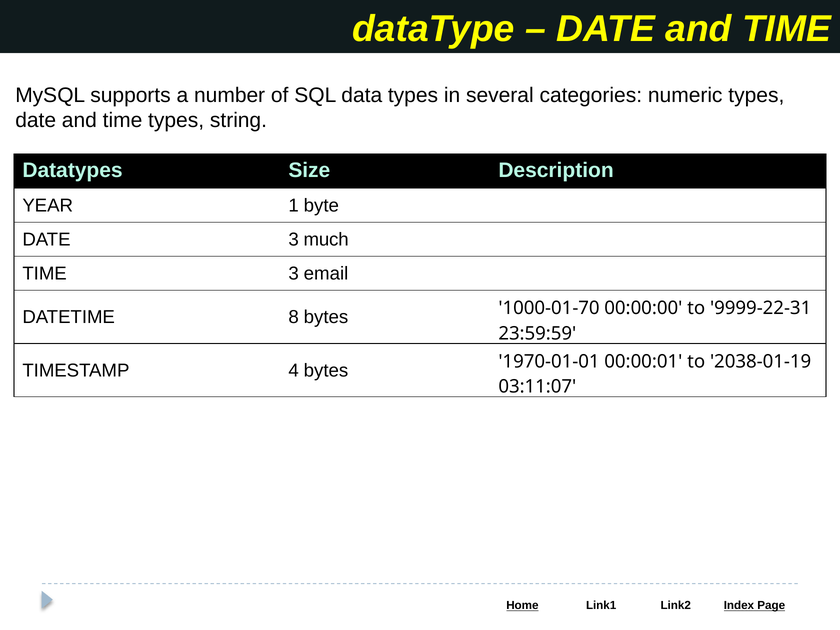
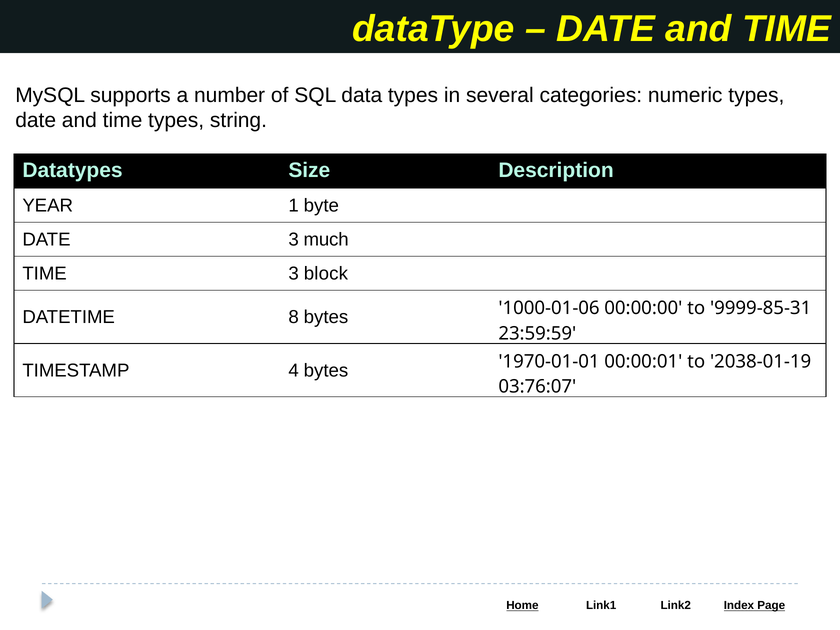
email: email -> block
1000-01-70: 1000-01-70 -> 1000-01-06
9999-22-31: 9999-22-31 -> 9999-85-31
03:11:07: 03:11:07 -> 03:76:07
